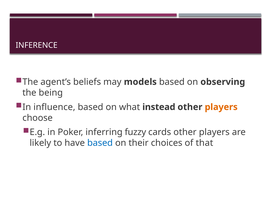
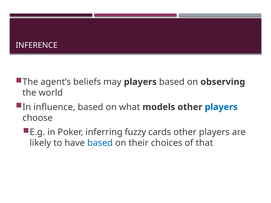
may models: models -> players
being: being -> world
instead: instead -> models
players at (221, 107) colour: orange -> blue
